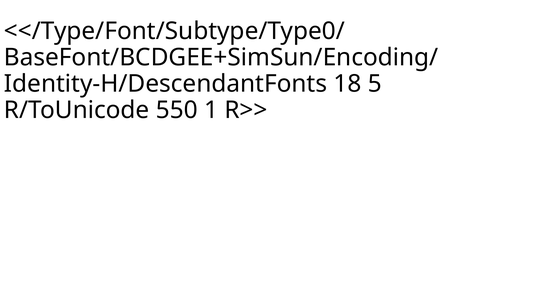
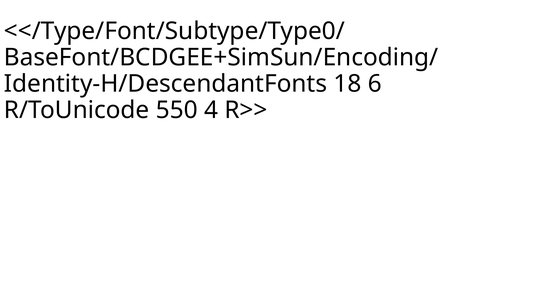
5: 5 -> 6
1: 1 -> 4
